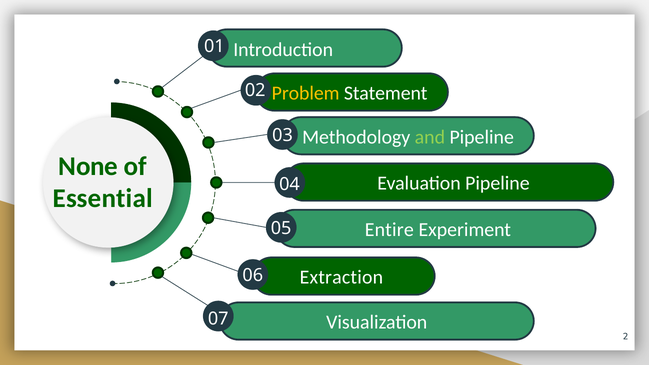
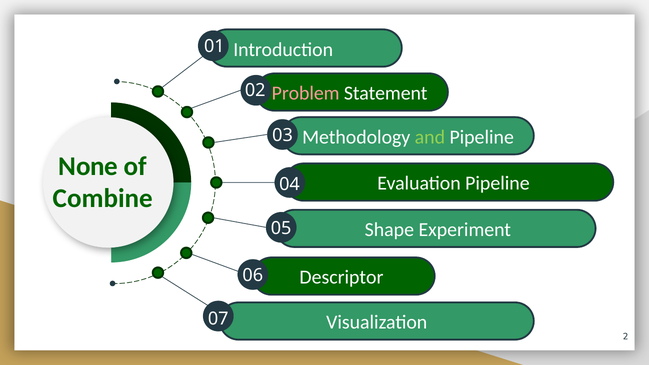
Problem colour: yellow -> pink
Essential: Essential -> Combine
Entire: Entire -> Shape
Extraction: Extraction -> Descriptor
